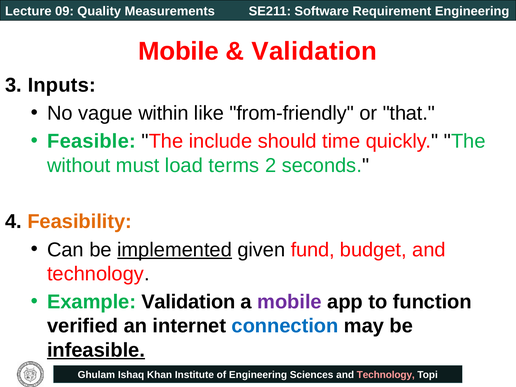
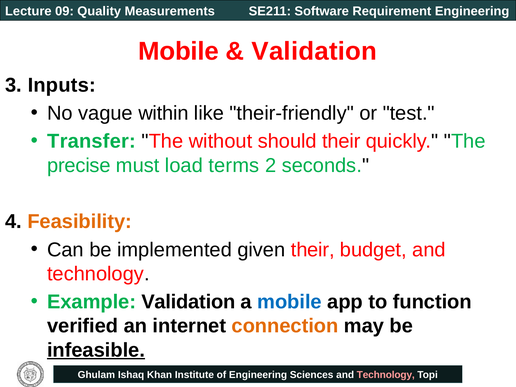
from-friendly: from-friendly -> their-friendly
that: that -> test
Feasible: Feasible -> Transfer
include: include -> without
should time: time -> their
without: without -> precise
implemented underline: present -> none
given fund: fund -> their
mobile at (289, 302) colour: purple -> blue
connection colour: blue -> orange
